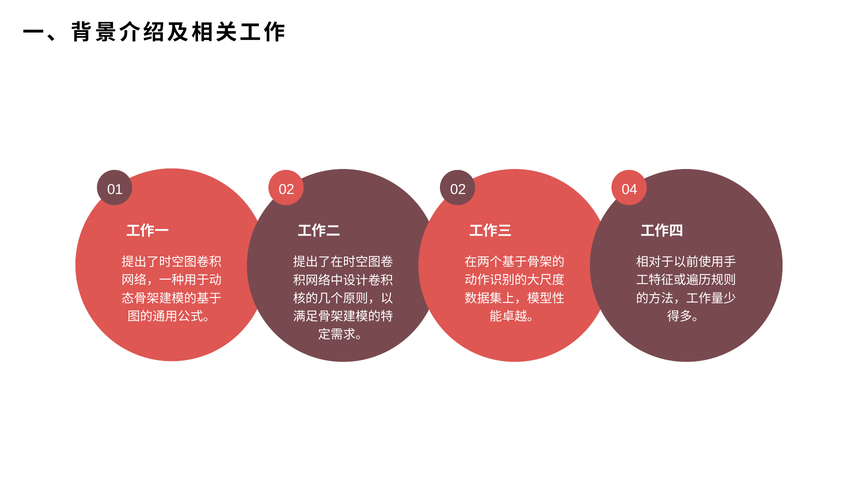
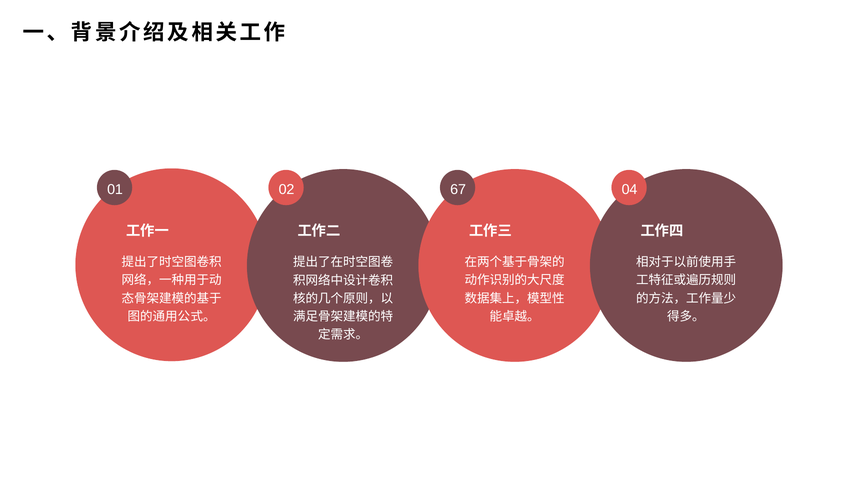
02 02: 02 -> 67
